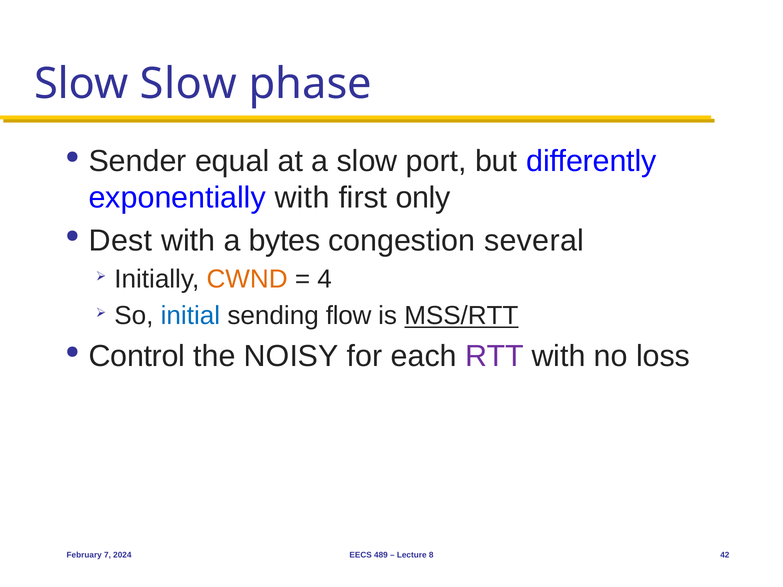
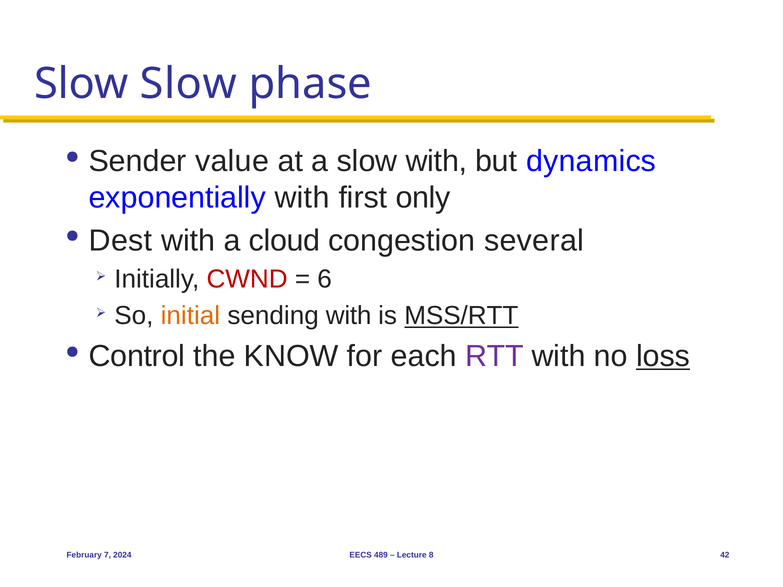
equal: equal -> value
slow port: port -> with
differently: differently -> dynamics
bytes: bytes -> cloud
CWND colour: orange -> red
4: 4 -> 6
initial colour: blue -> orange
sending flow: flow -> with
NOISY: NOISY -> KNOW
loss underline: none -> present
